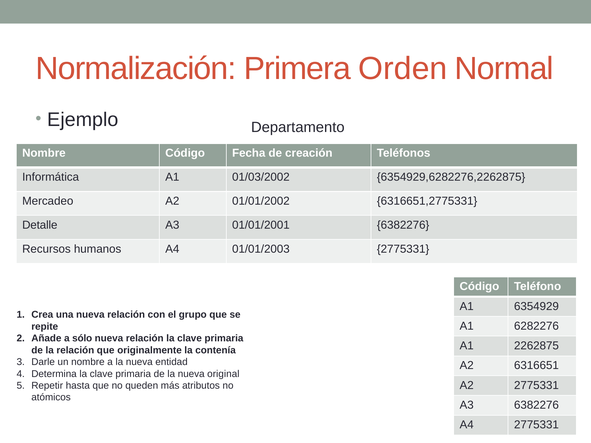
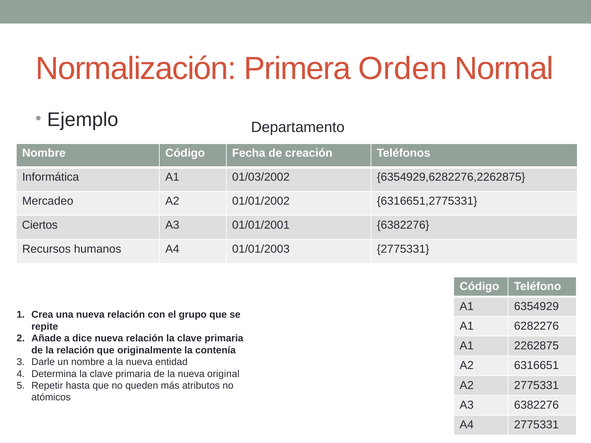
Detalle: Detalle -> Ciertos
sólo: sólo -> dice
